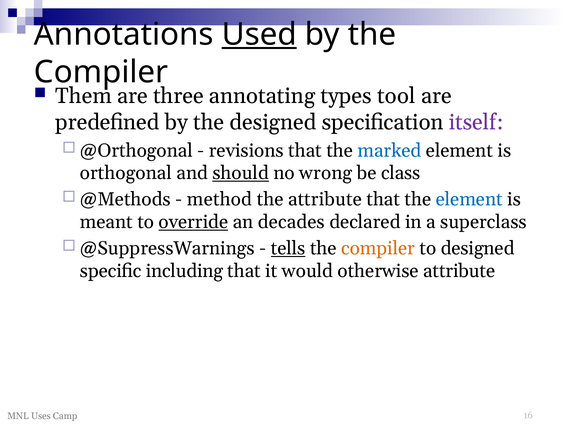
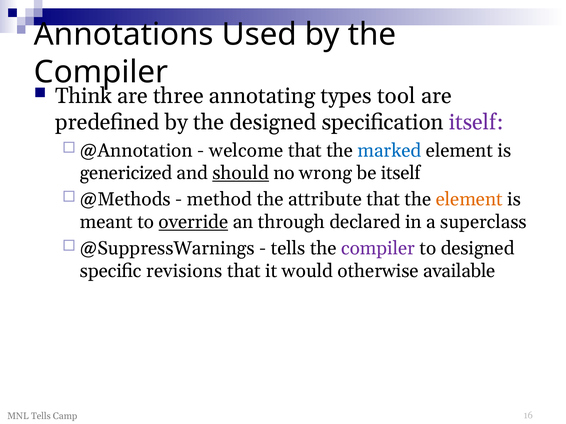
Used underline: present -> none
Them: Them -> Think
@Orthogonal: @Orthogonal -> @Annotation
revisions: revisions -> welcome
orthogonal: orthogonal -> genericized
be class: class -> itself
element at (469, 200) colour: blue -> orange
decades: decades -> through
tells at (288, 249) underline: present -> none
compiler at (378, 249) colour: orange -> purple
including: including -> revisions
otherwise attribute: attribute -> available
MNL Uses: Uses -> Tells
